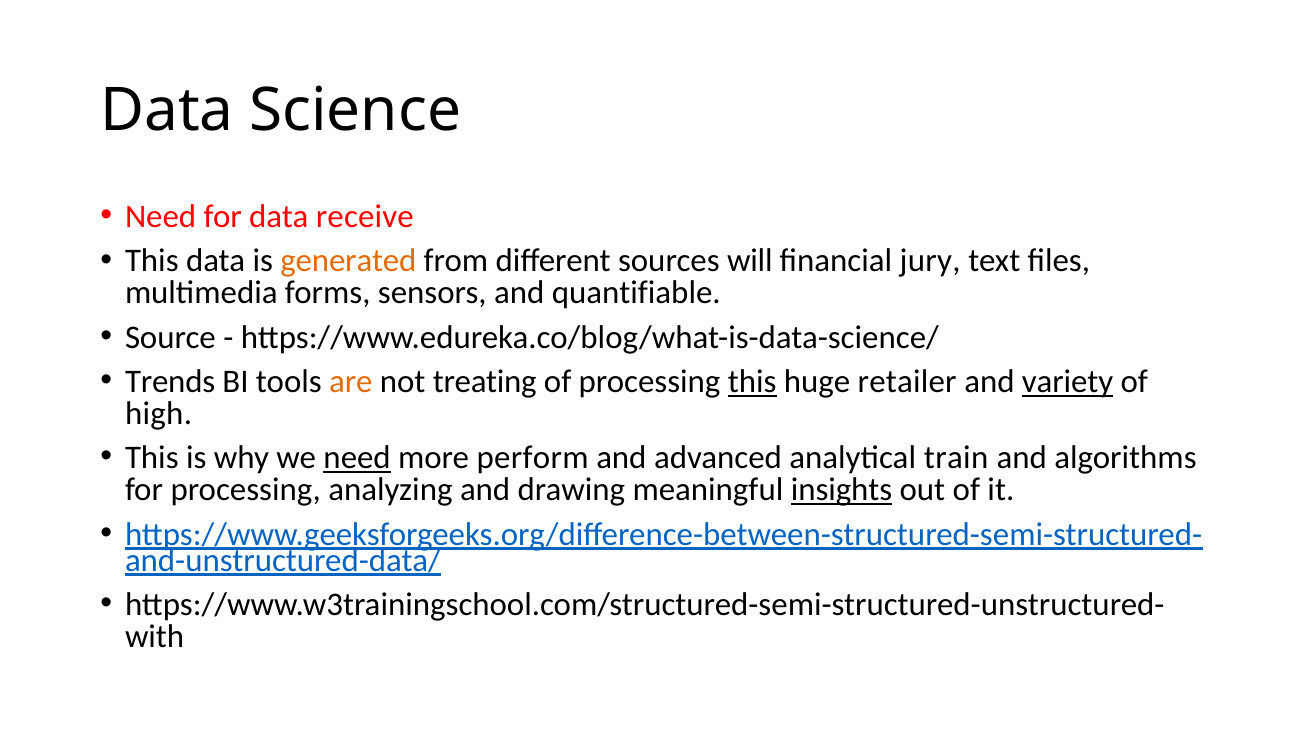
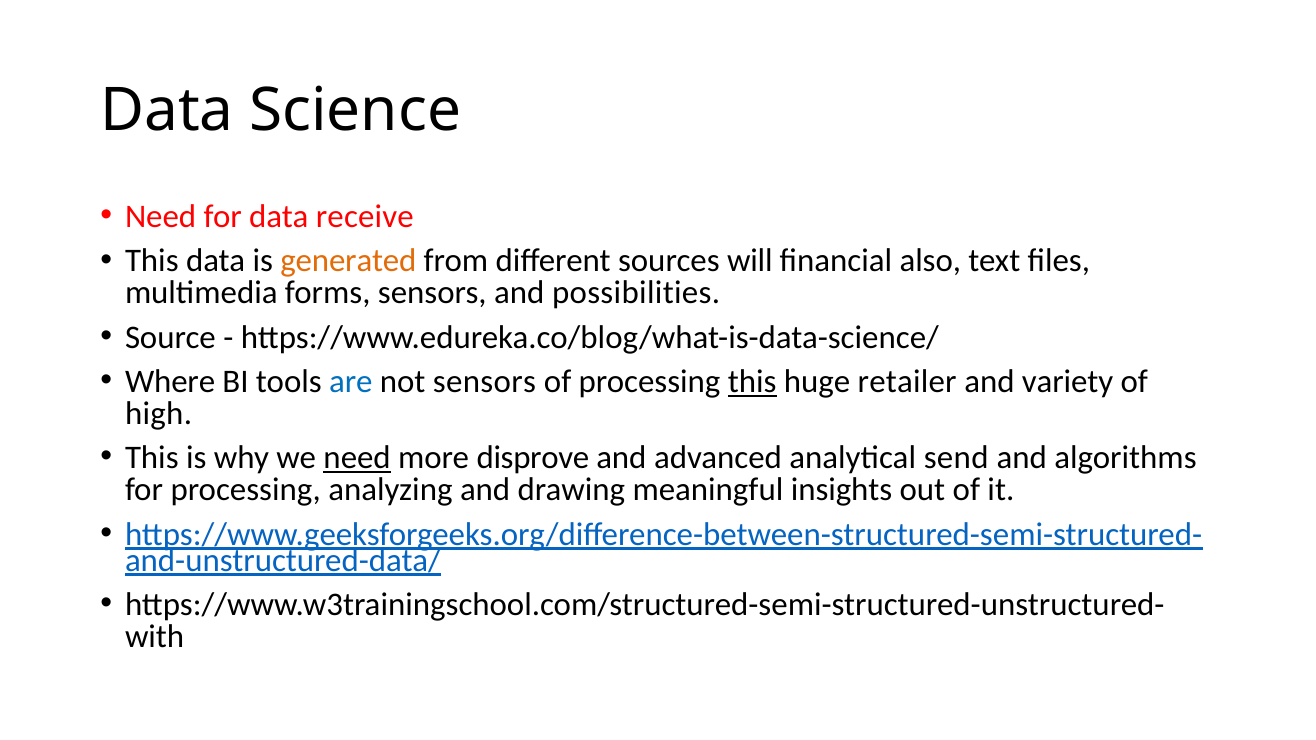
jury: jury -> also
quantifiable: quantifiable -> possibilities
Trends: Trends -> Where
are colour: orange -> blue
not treating: treating -> sensors
variety underline: present -> none
perform: perform -> disprove
train: train -> send
insights underline: present -> none
